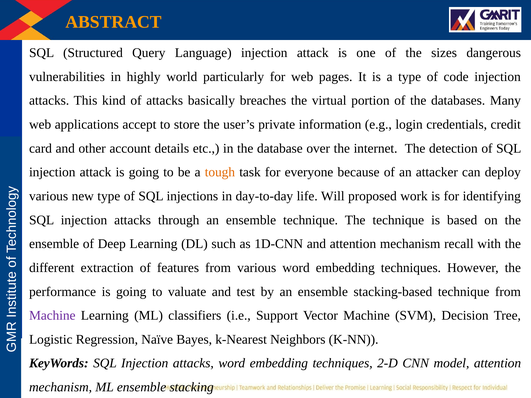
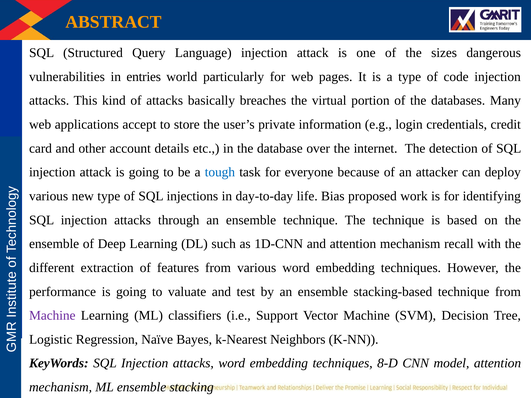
highly: highly -> entries
tough colour: orange -> blue
Will: Will -> Bias
2-D: 2-D -> 8-D
